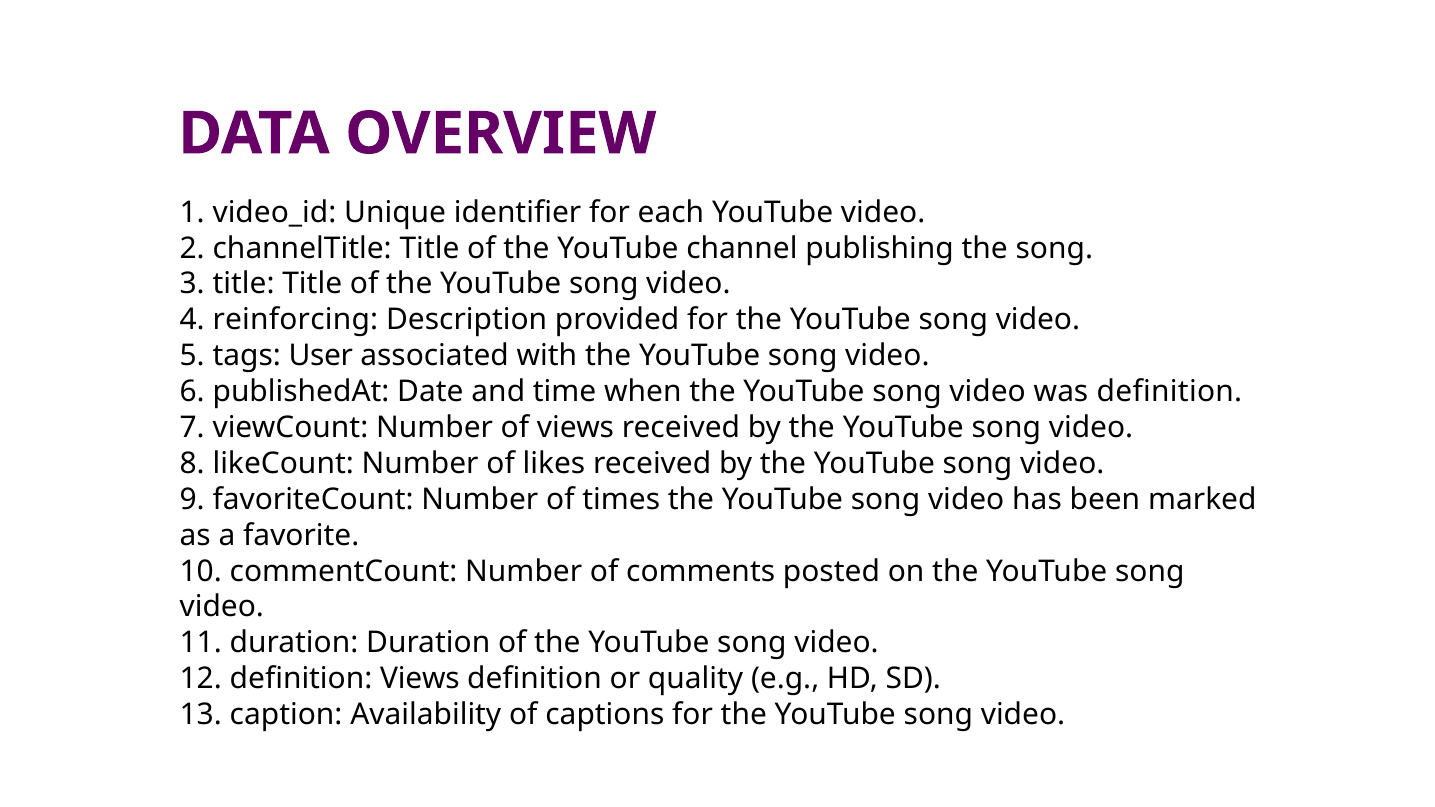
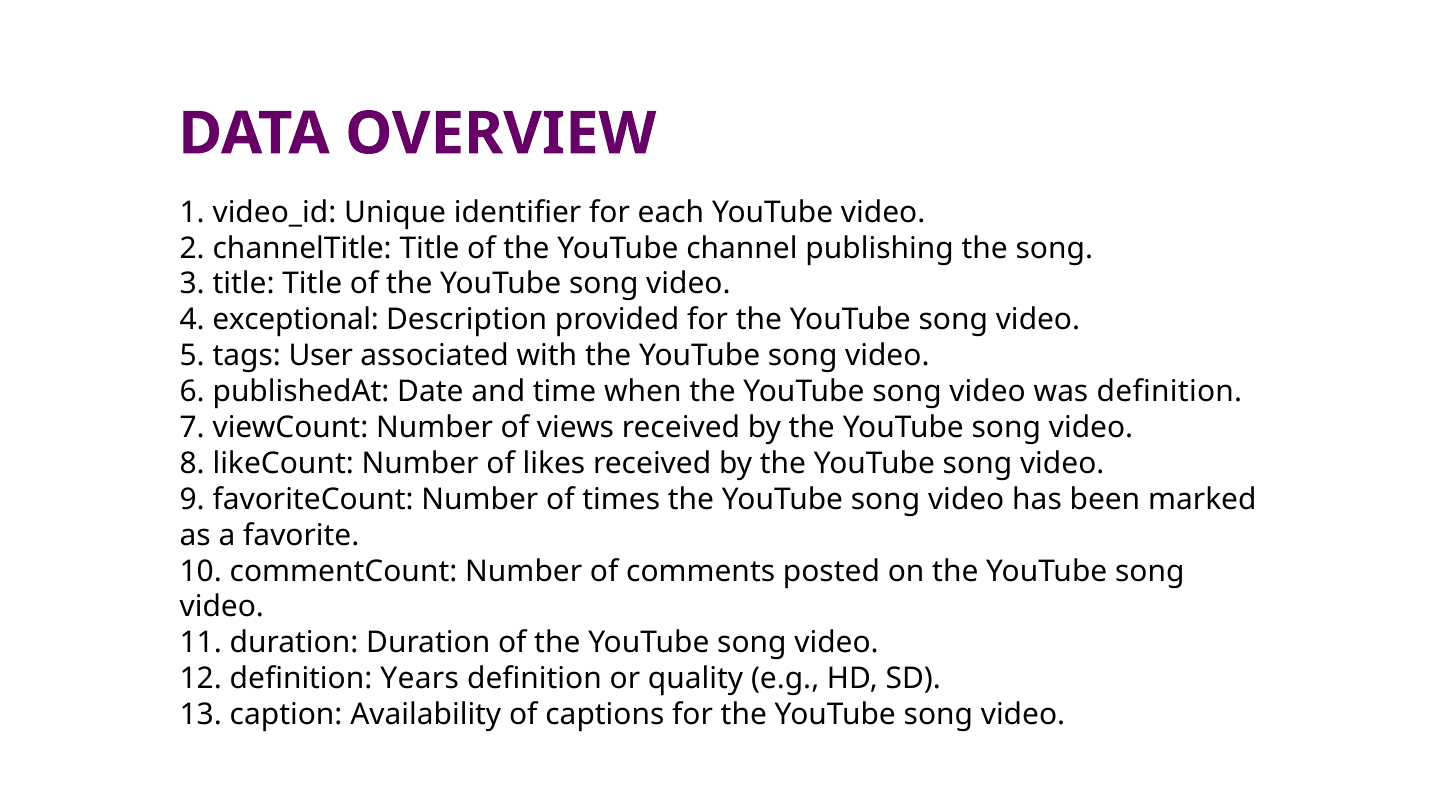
reinforcing: reinforcing -> exceptional
definition Views: Views -> Years
